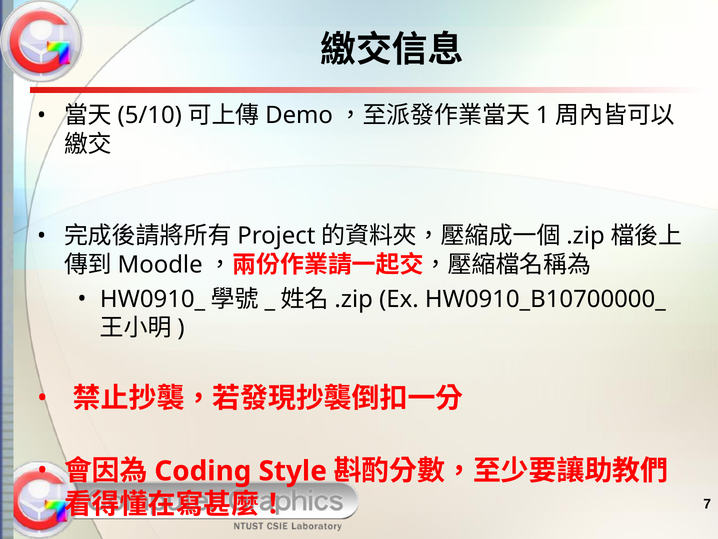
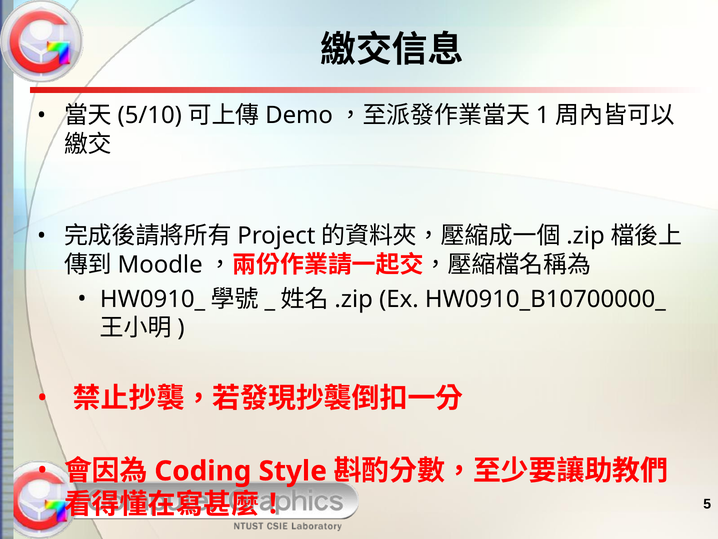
7: 7 -> 5
